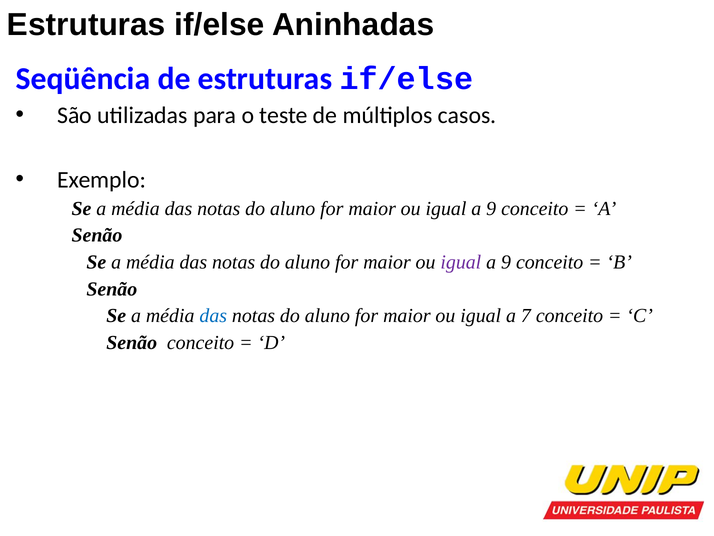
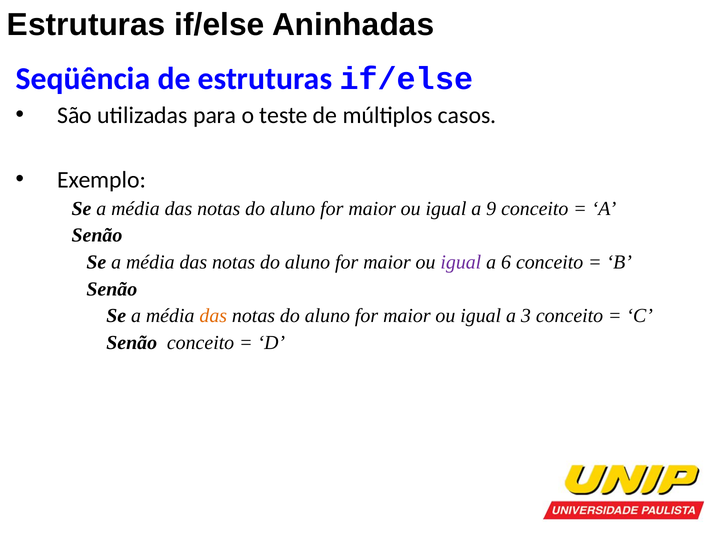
9 at (506, 262): 9 -> 6
das at (213, 316) colour: blue -> orange
7: 7 -> 3
